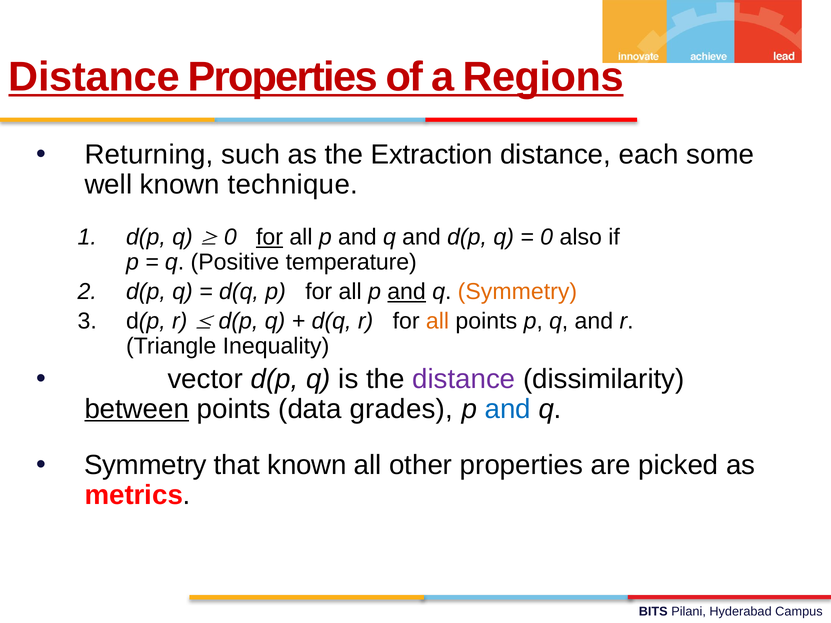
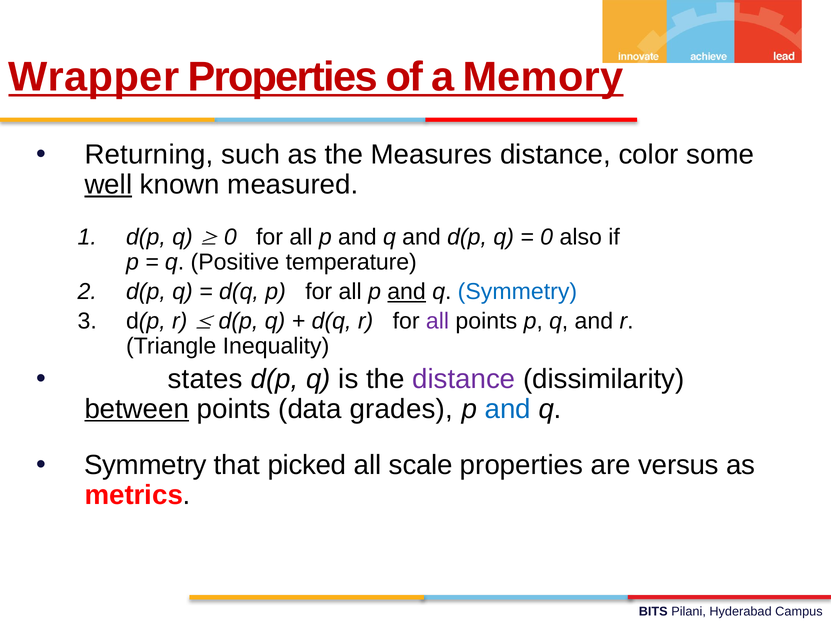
Distance at (94, 77): Distance -> Wrapper
Regions: Regions -> Memory
Extraction: Extraction -> Measures
each: each -> color
well underline: none -> present
technique: technique -> measured
for at (270, 237) underline: present -> none
Symmetry at (517, 292) colour: orange -> blue
all at (438, 321) colour: orange -> purple
vector: vector -> states
that known: known -> picked
other: other -> scale
picked: picked -> versus
